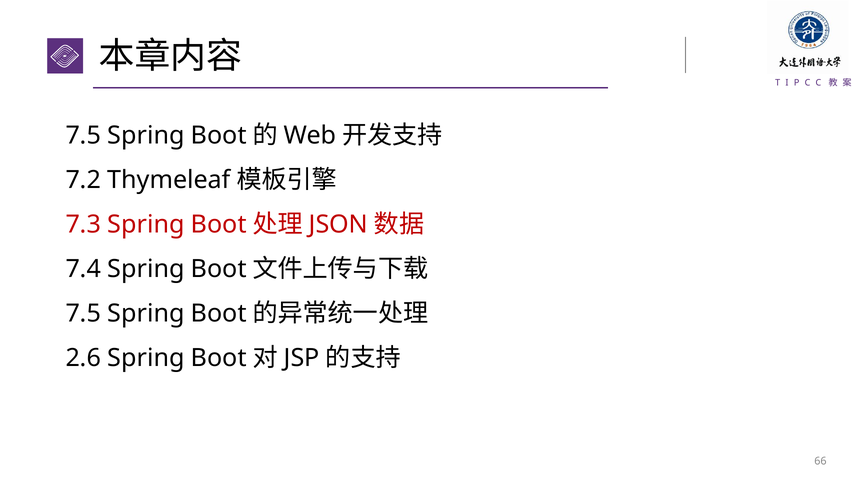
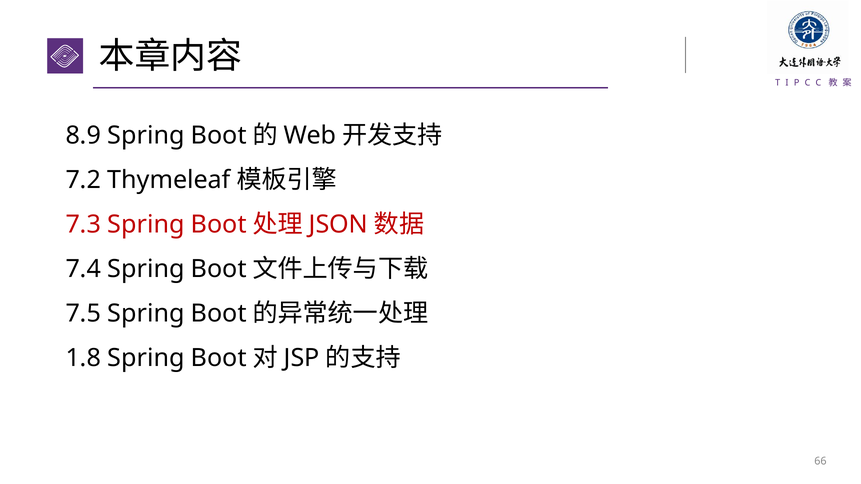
7.5 at (83, 136): 7.5 -> 8.9
2.6: 2.6 -> 1.8
